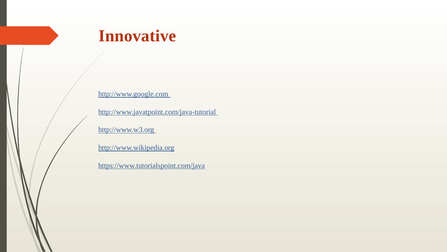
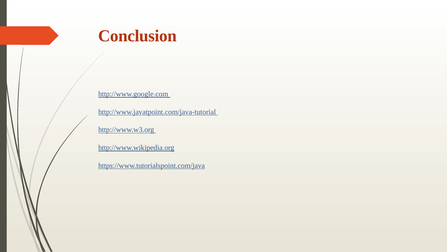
Innovative: Innovative -> Conclusion
